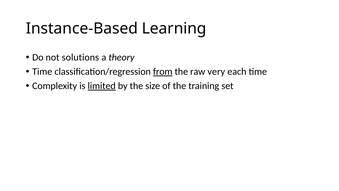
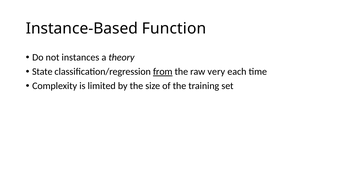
Learning: Learning -> Function
solutions: solutions -> instances
Time at (42, 72): Time -> State
limited underline: present -> none
